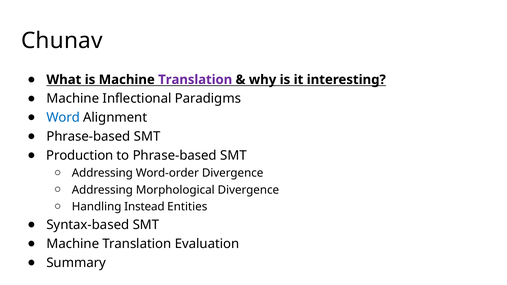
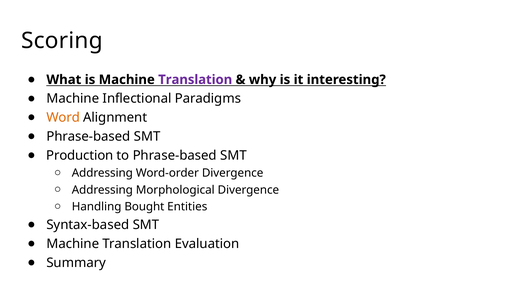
Chunav: Chunav -> Scoring
Word colour: blue -> orange
Instead: Instead -> Bought
